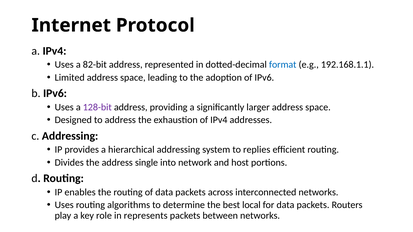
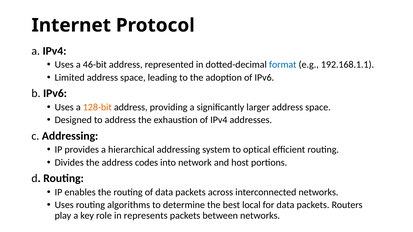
82-bit: 82-bit -> 46-bit
128-bit colour: purple -> orange
replies: replies -> optical
single: single -> codes
